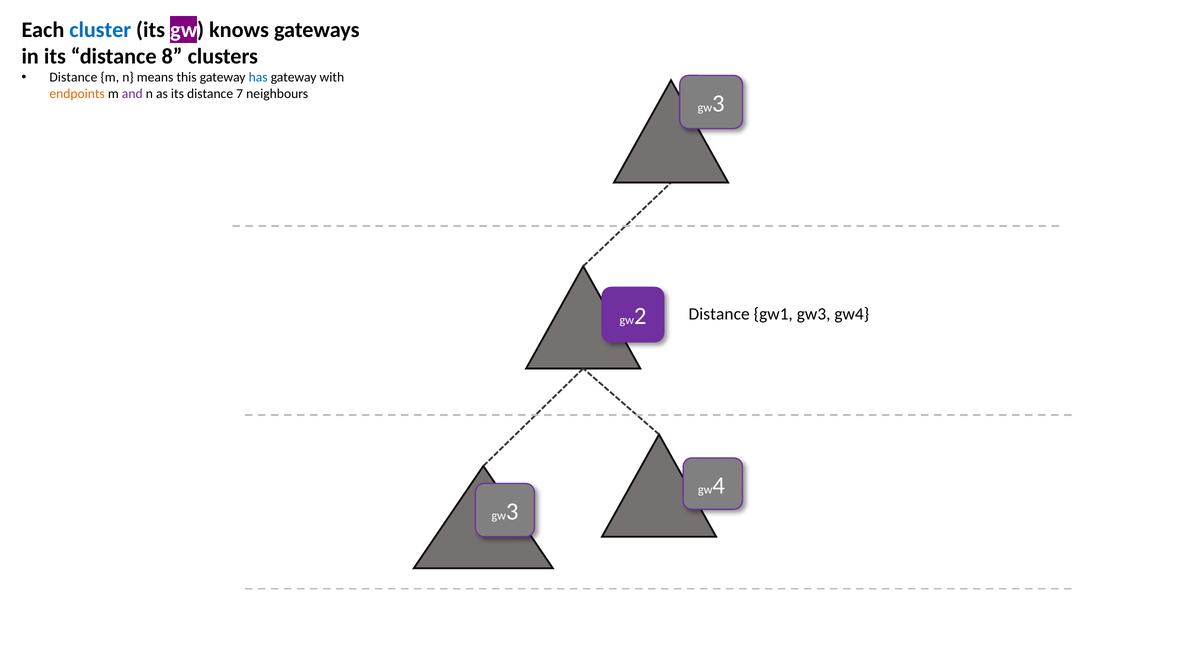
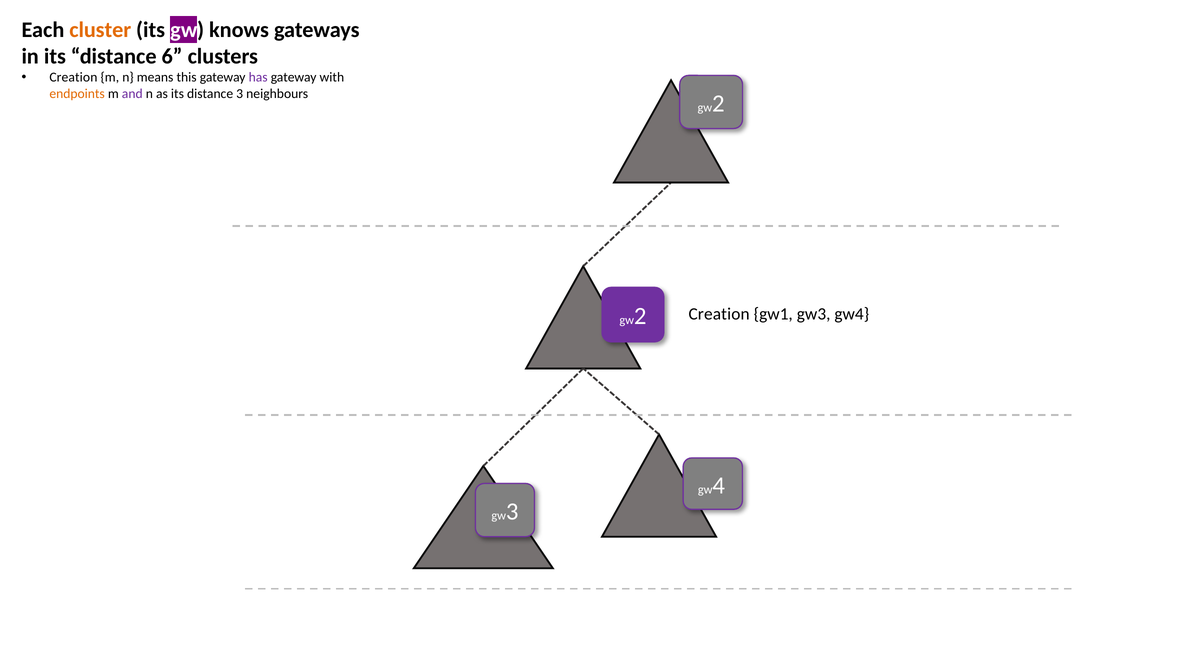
cluster colour: blue -> orange
8: 8 -> 6
Distance at (73, 77): Distance -> Creation
has colour: blue -> purple
distance 7: 7 -> 3
3 at (718, 104): 3 -> 2
Distance at (719, 314): Distance -> Creation
